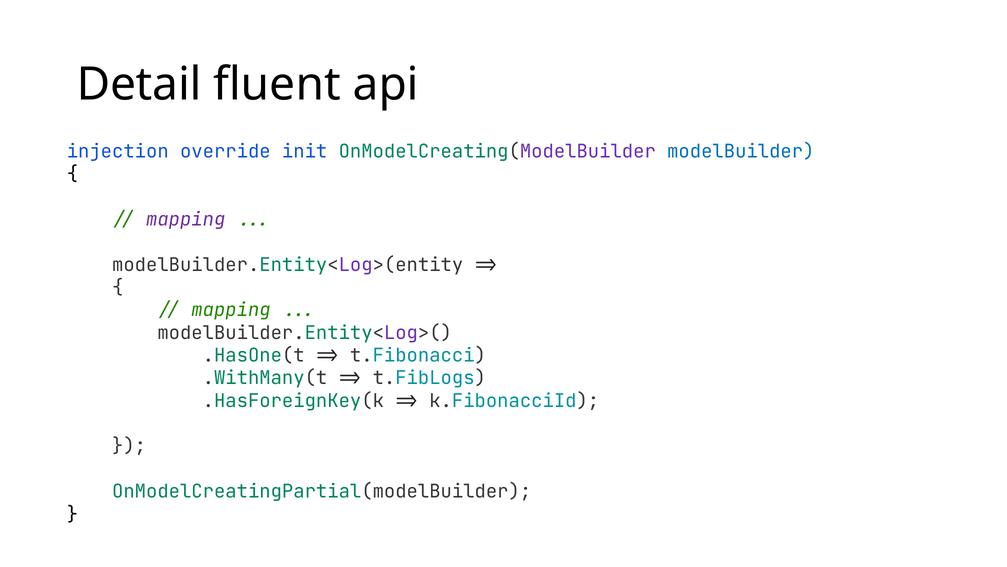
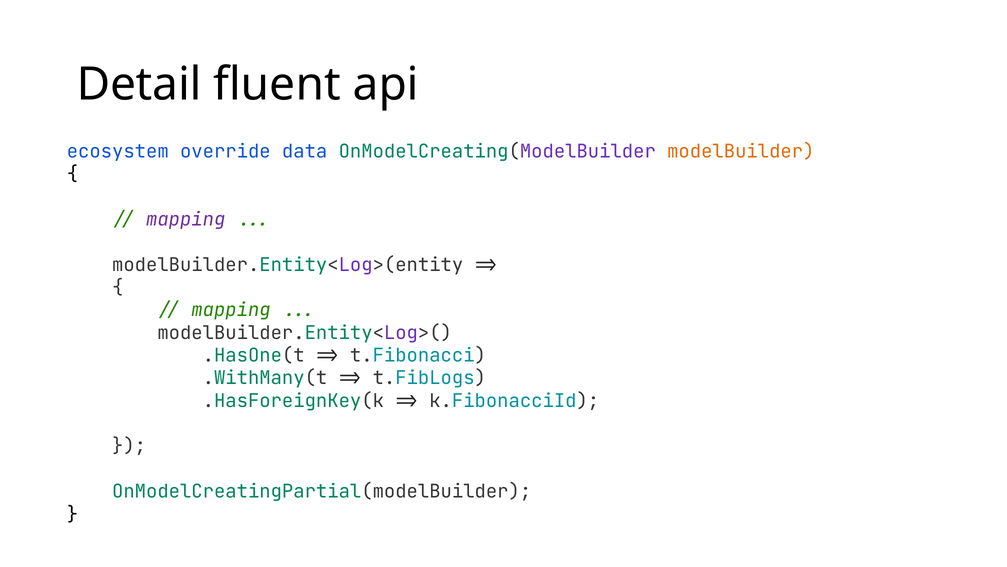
injection: injection -> ecosystem
init: init -> data
modelBuilder colour: blue -> orange
